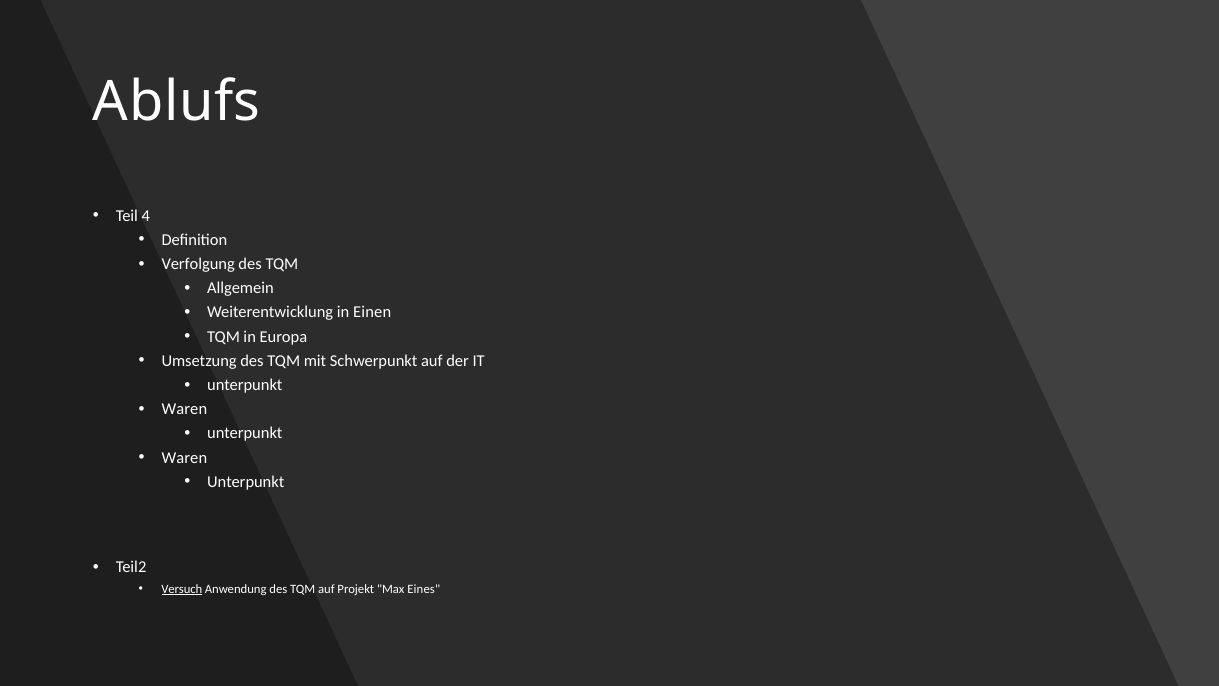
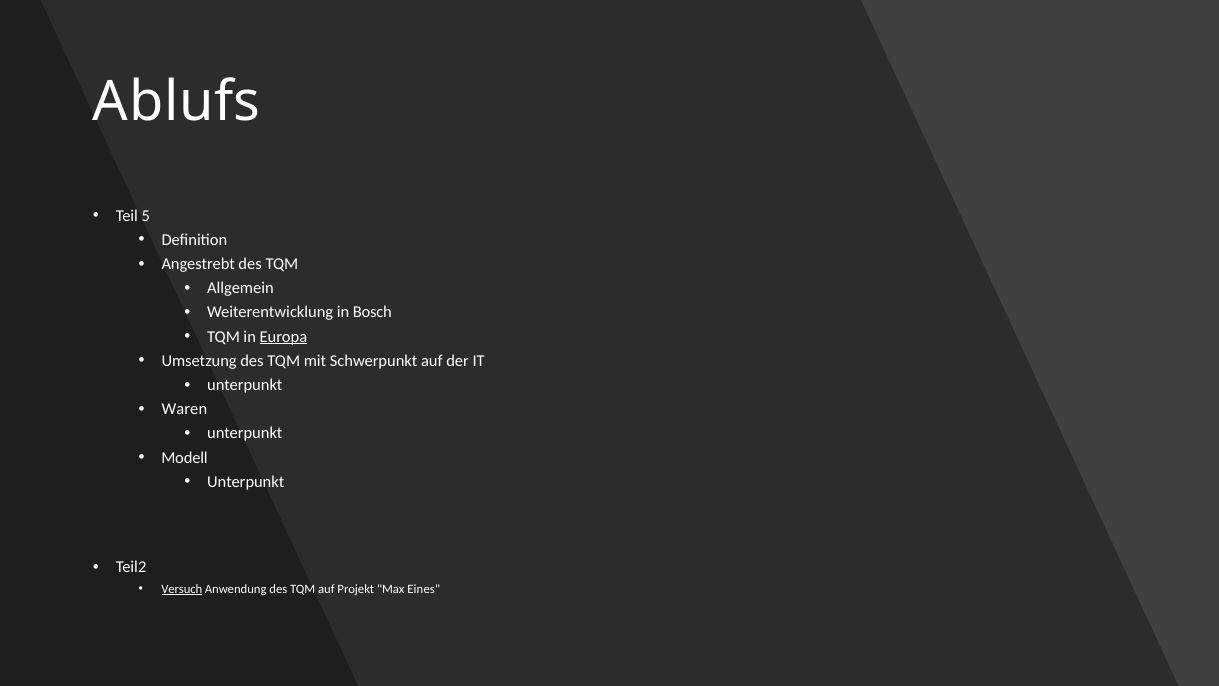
4: 4 -> 5
Verfolgung: Verfolgung -> Angestrebt
Einen: Einen -> Bosch
Europa underline: none -> present
Waren at (184, 457): Waren -> Modell
